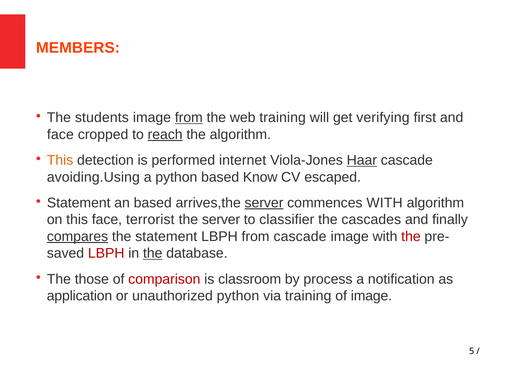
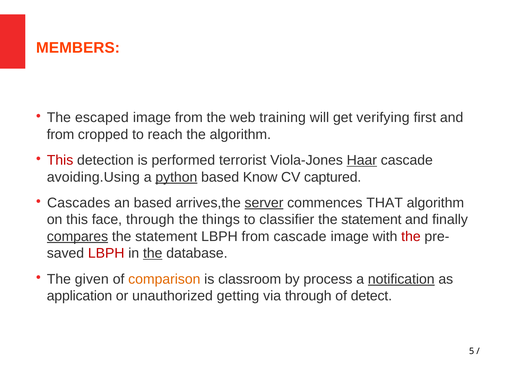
students: students -> escaped
from at (189, 118) underline: present -> none
face at (60, 134): face -> from
reach underline: present -> none
This at (60, 160) colour: orange -> red
internet: internet -> terrorist
python at (176, 177) underline: none -> present
escaped: escaped -> captured
Statement at (79, 203): Statement -> Cascades
commences WITH: WITH -> THAT
face terrorist: terrorist -> through
the server: server -> things
cascades at (371, 220): cascades -> statement
those: those -> given
comparison colour: red -> orange
notification underline: none -> present
unauthorized python: python -> getting
via training: training -> through
of image: image -> detect
